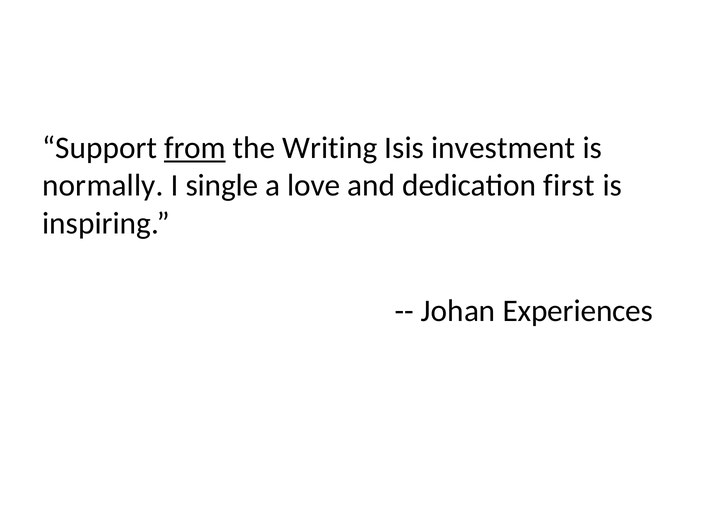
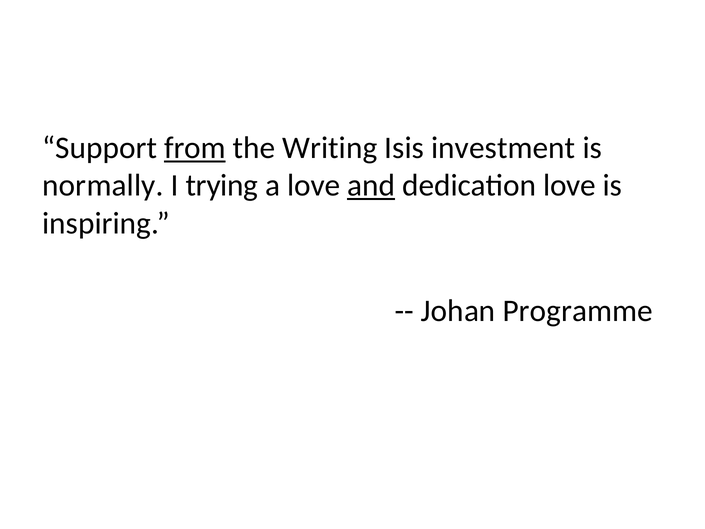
single: single -> trying
and underline: none -> present
dedication first: first -> love
Experiences: Experiences -> Programme
